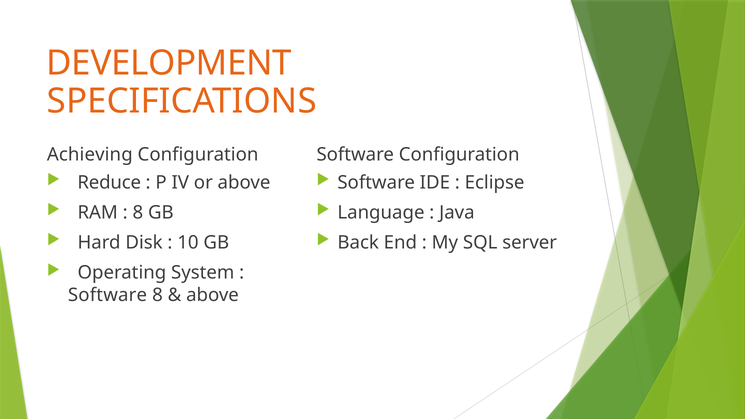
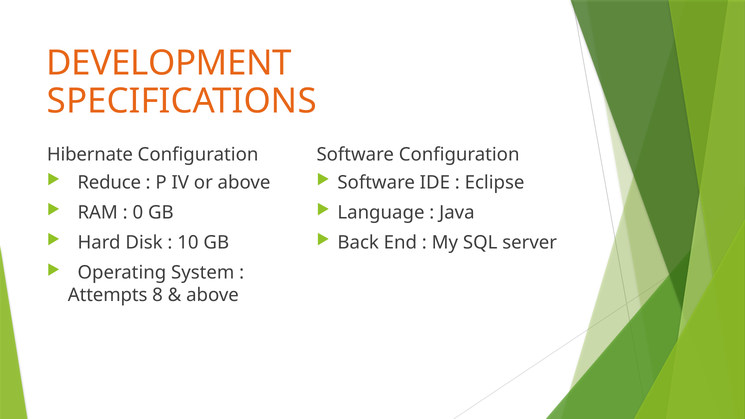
Achieving: Achieving -> Hibernate
8 at (138, 213): 8 -> 0
Software at (108, 295): Software -> Attempts
